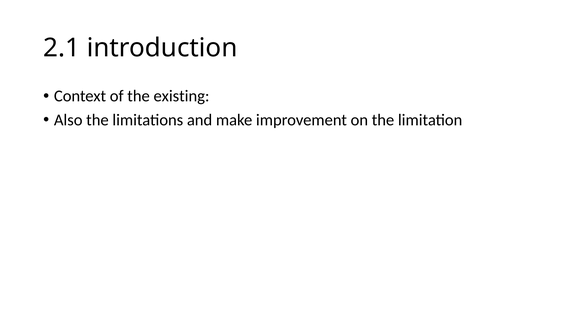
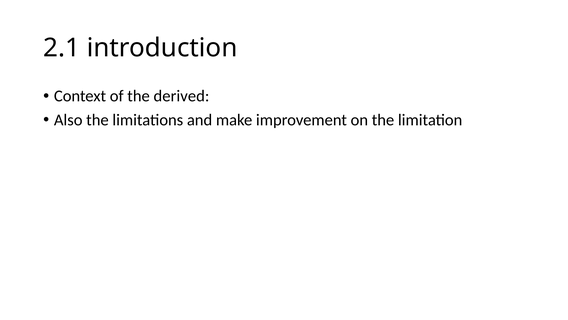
existing: existing -> derived
